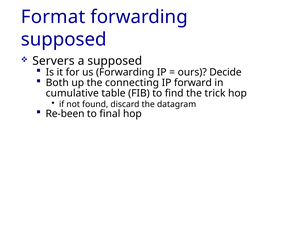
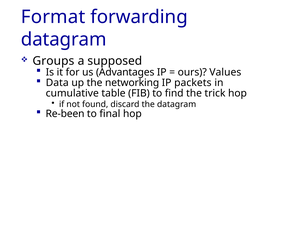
supposed at (64, 39): supposed -> datagram
Servers: Servers -> Groups
us Forwarding: Forwarding -> Advantages
Decide: Decide -> Values
Both: Both -> Data
connecting: connecting -> networking
forward: forward -> packets
